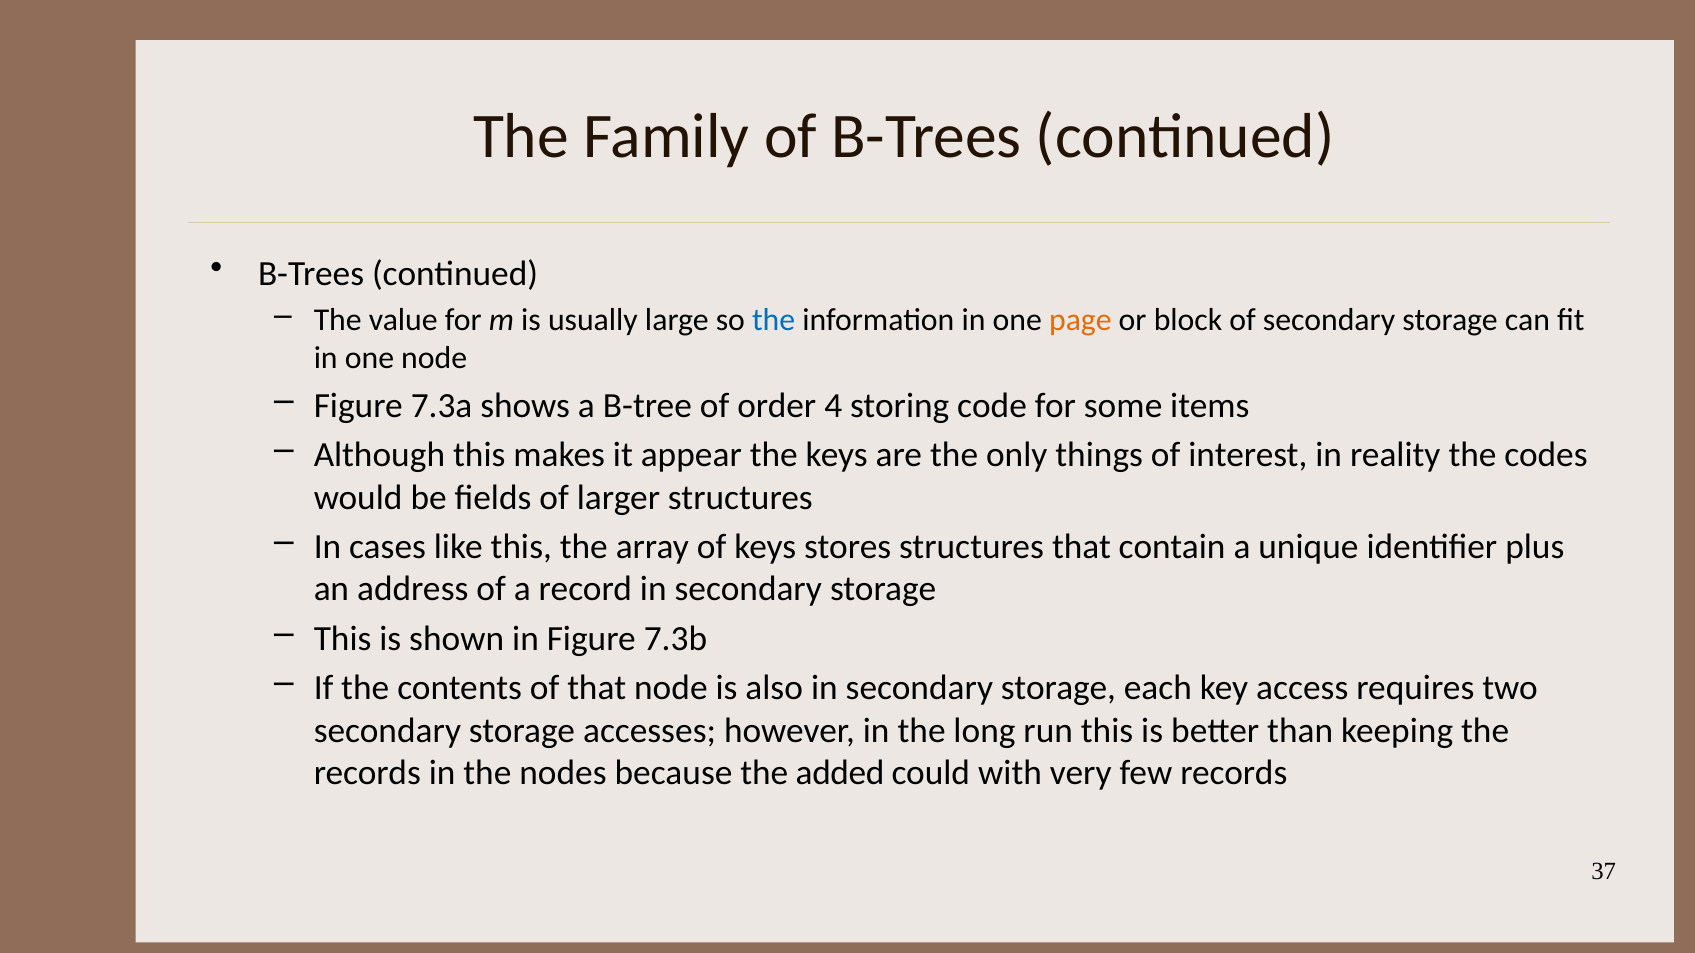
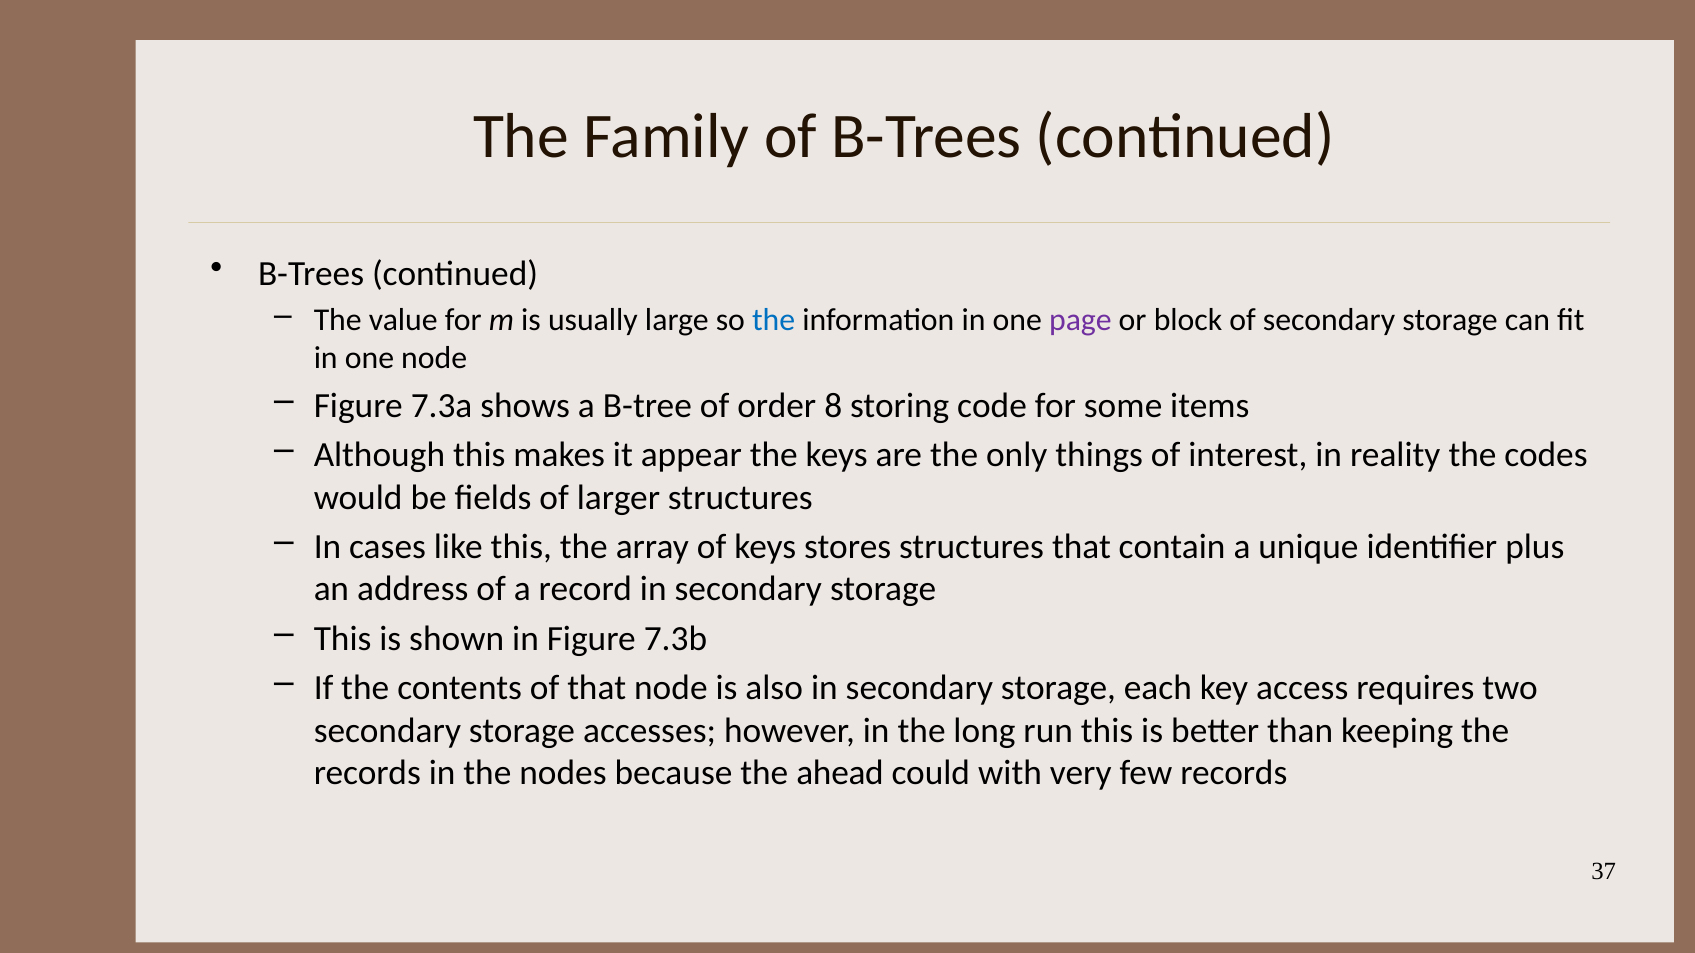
page colour: orange -> purple
4: 4 -> 8
added: added -> ahead
